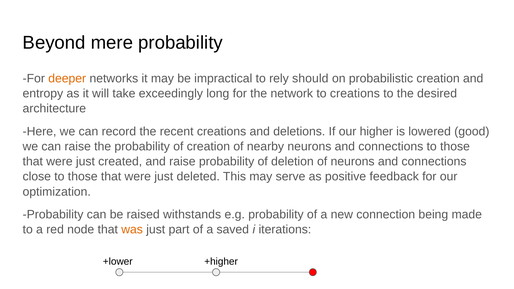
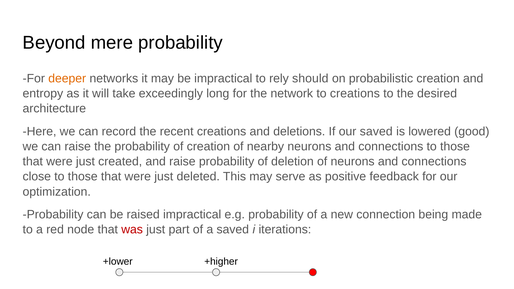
our higher: higher -> saved
raised withstands: withstands -> impractical
was colour: orange -> red
